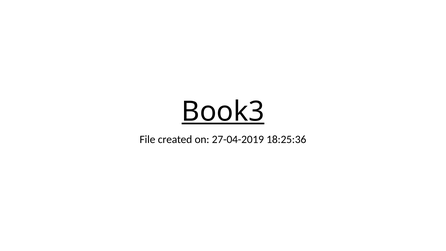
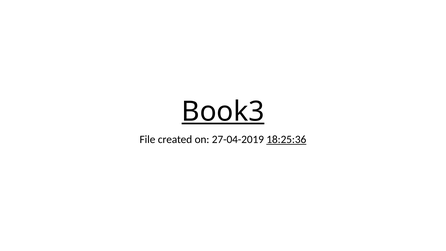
18:25:36 underline: none -> present
